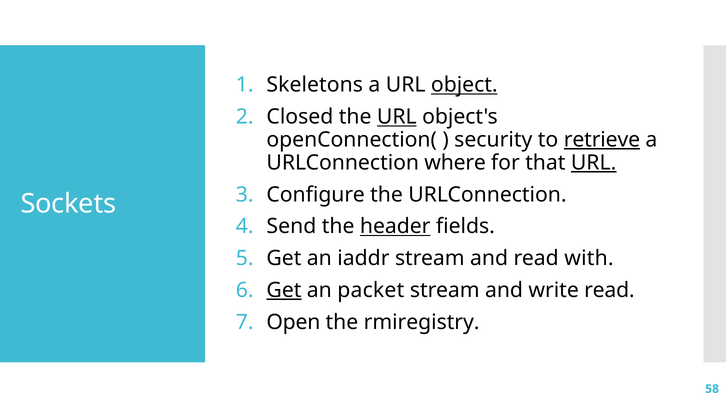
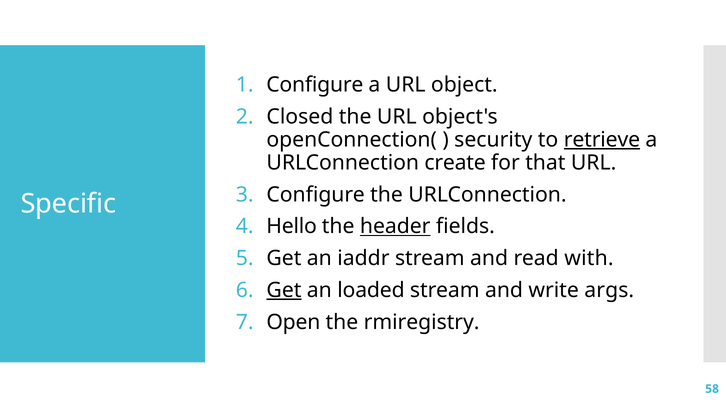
Skeletons at (315, 85): Skeletons -> Configure
object underline: present -> none
URL at (397, 117) underline: present -> none
where: where -> create
URL at (594, 163) underline: present -> none
Sockets: Sockets -> Specific
Send: Send -> Hello
packet: packet -> loaded
write read: read -> args
